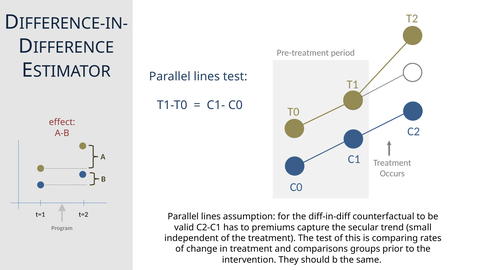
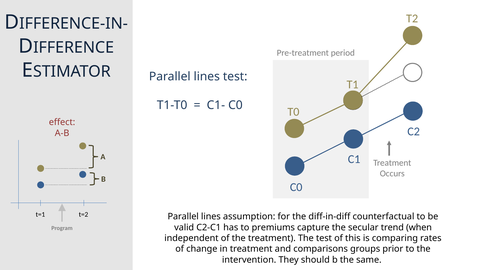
small: small -> when
